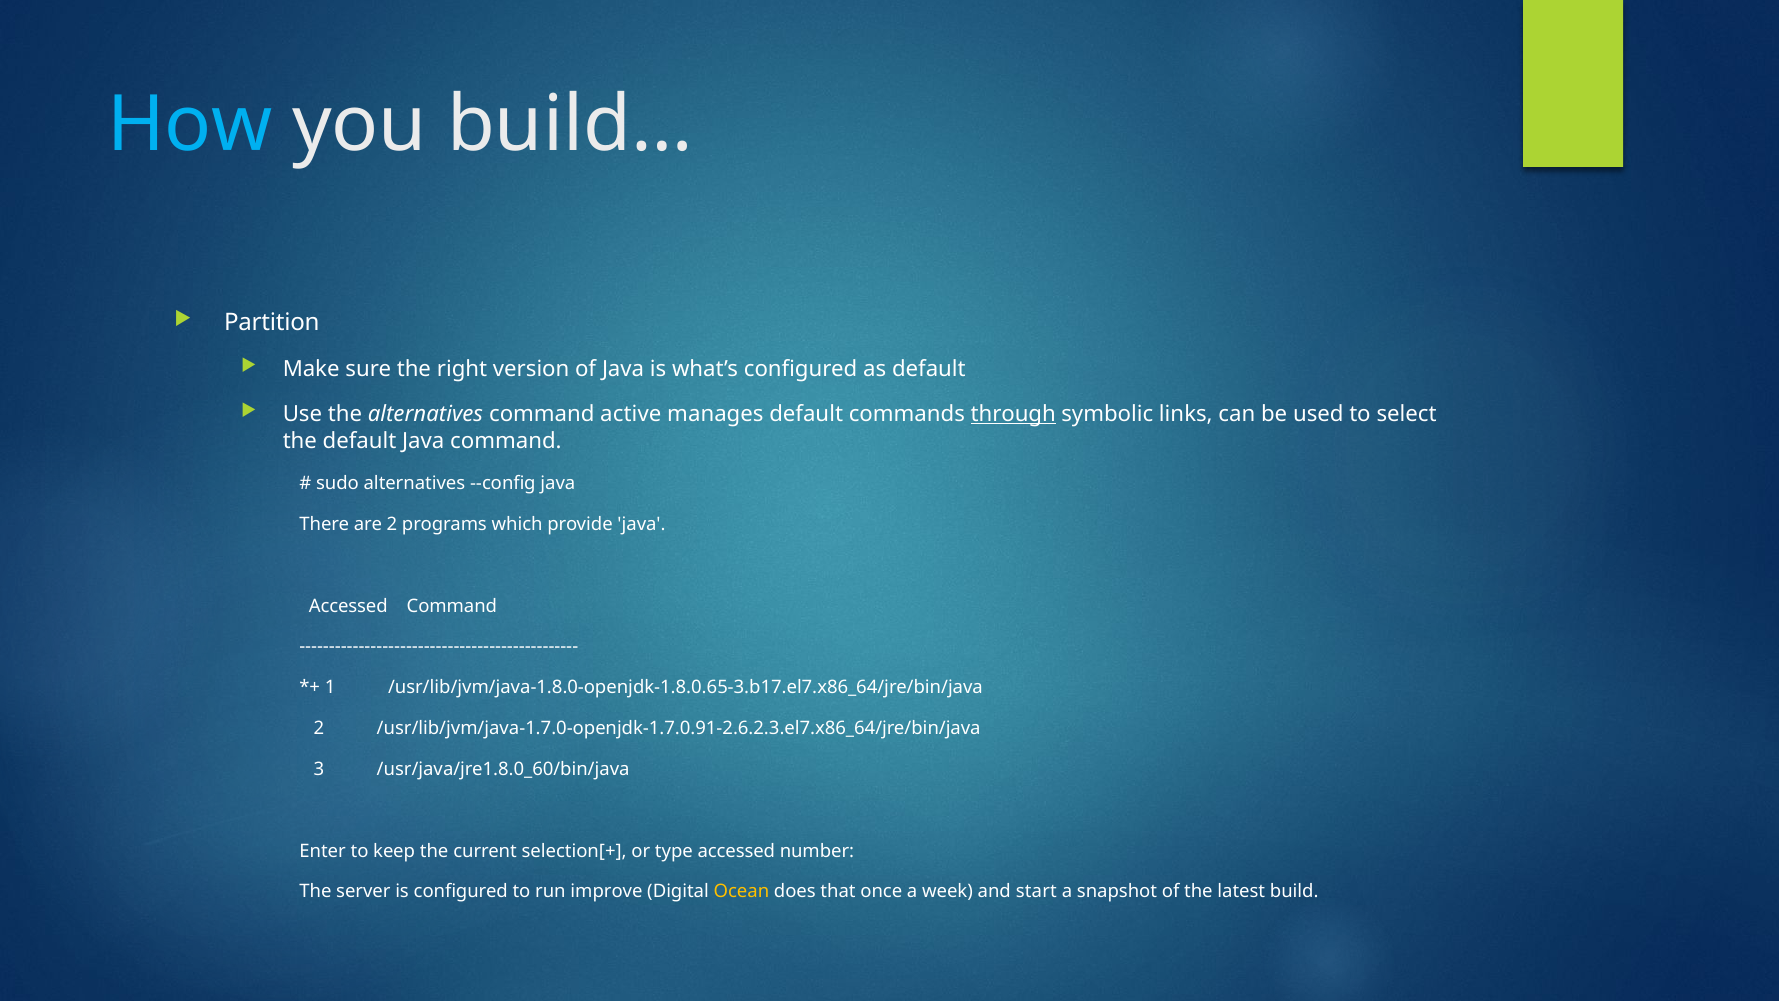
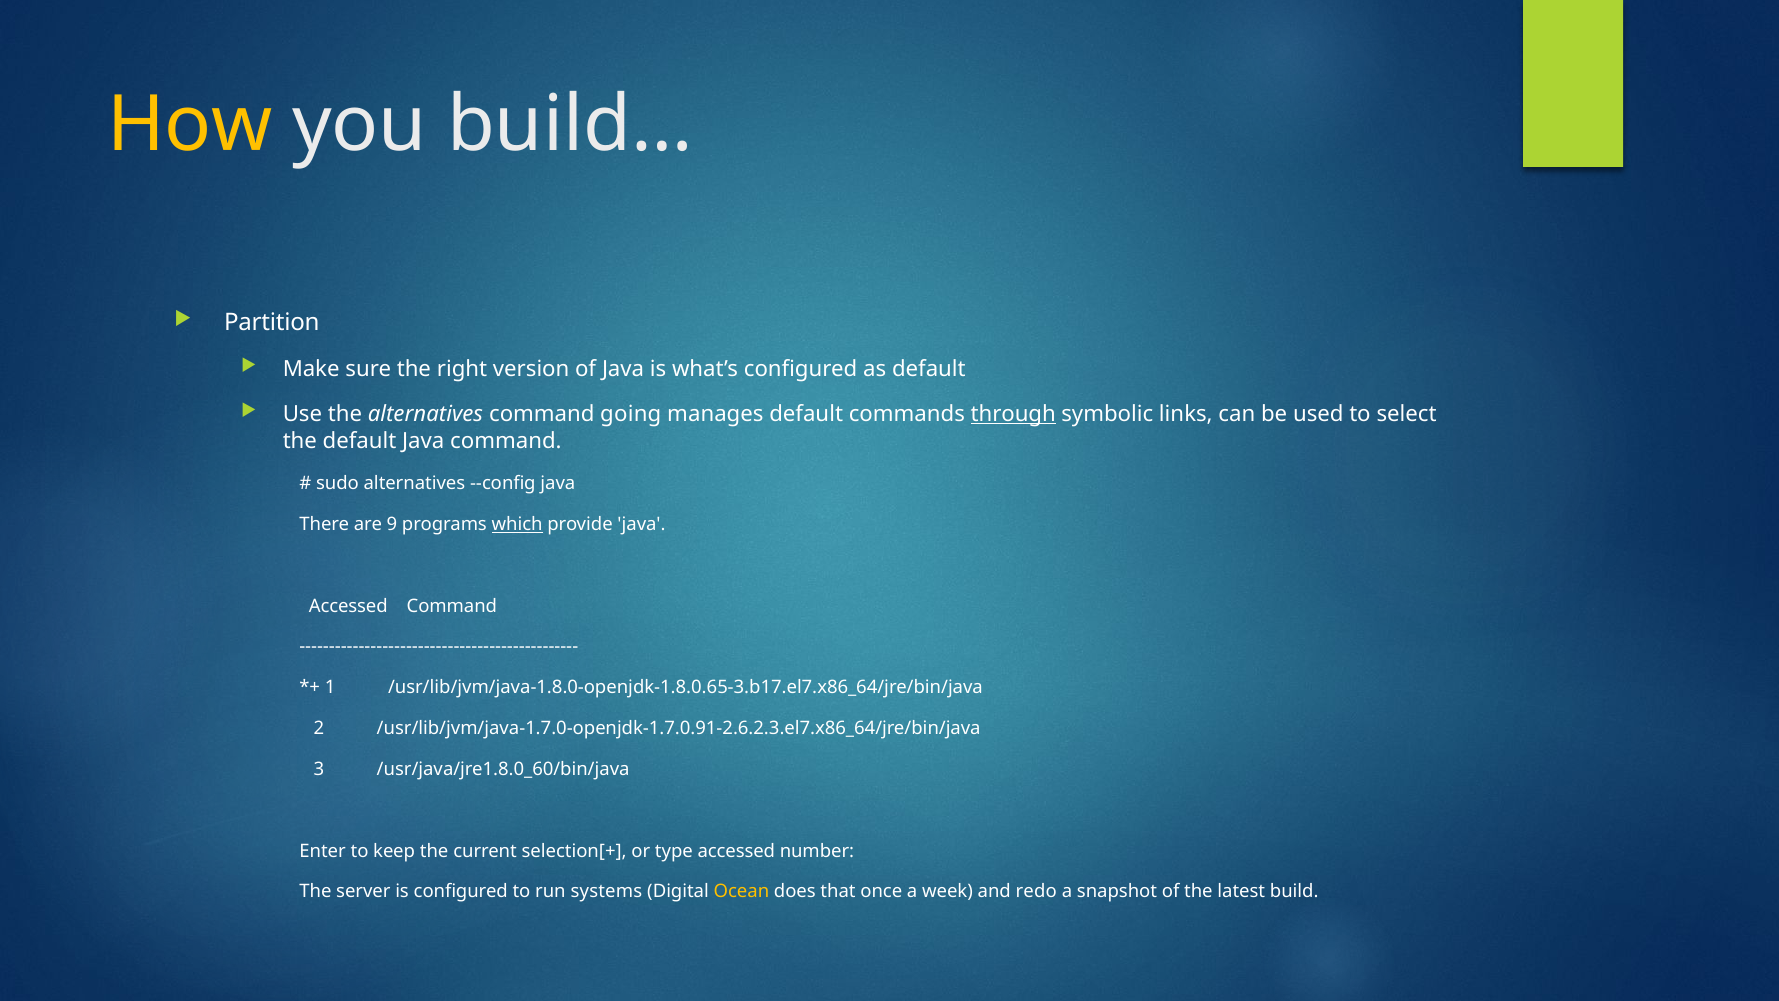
How colour: light blue -> yellow
active: active -> going
are 2: 2 -> 9
which underline: none -> present
improve: improve -> systems
start: start -> redo
